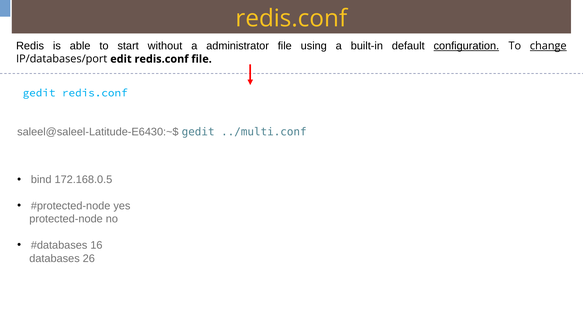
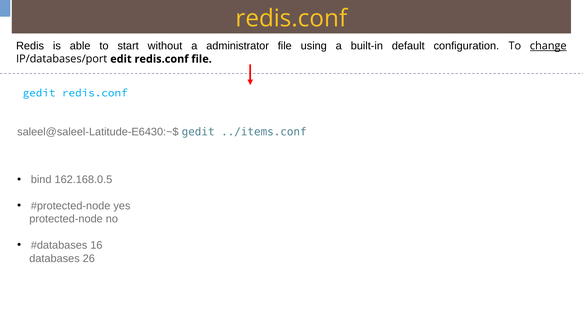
configuration underline: present -> none
../multi.conf: ../multi.conf -> ../items.conf
172.168.0.5: 172.168.0.5 -> 162.168.0.5
